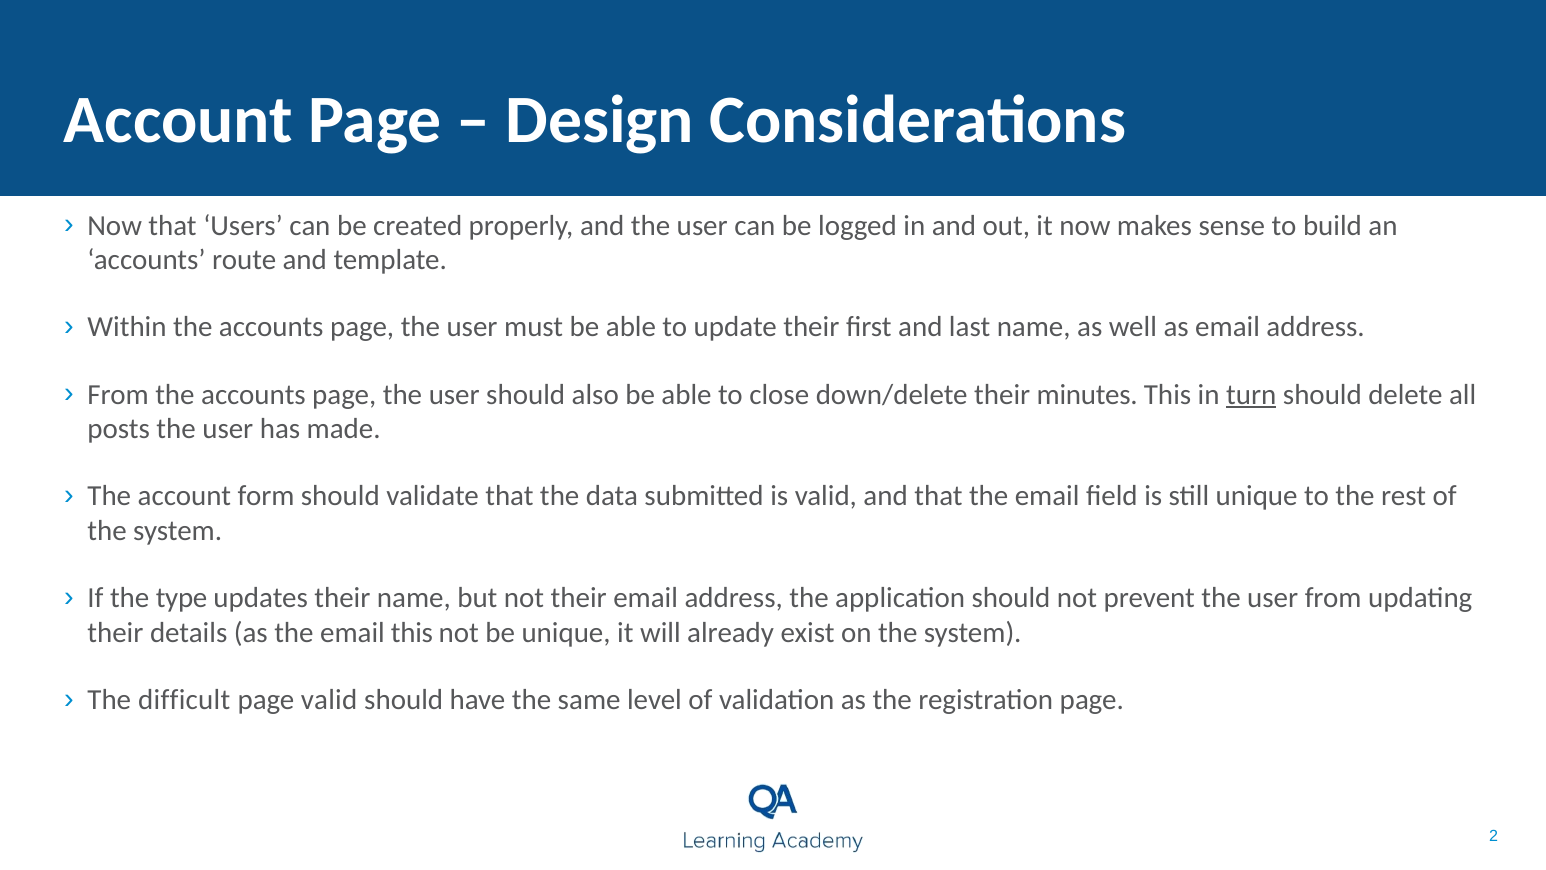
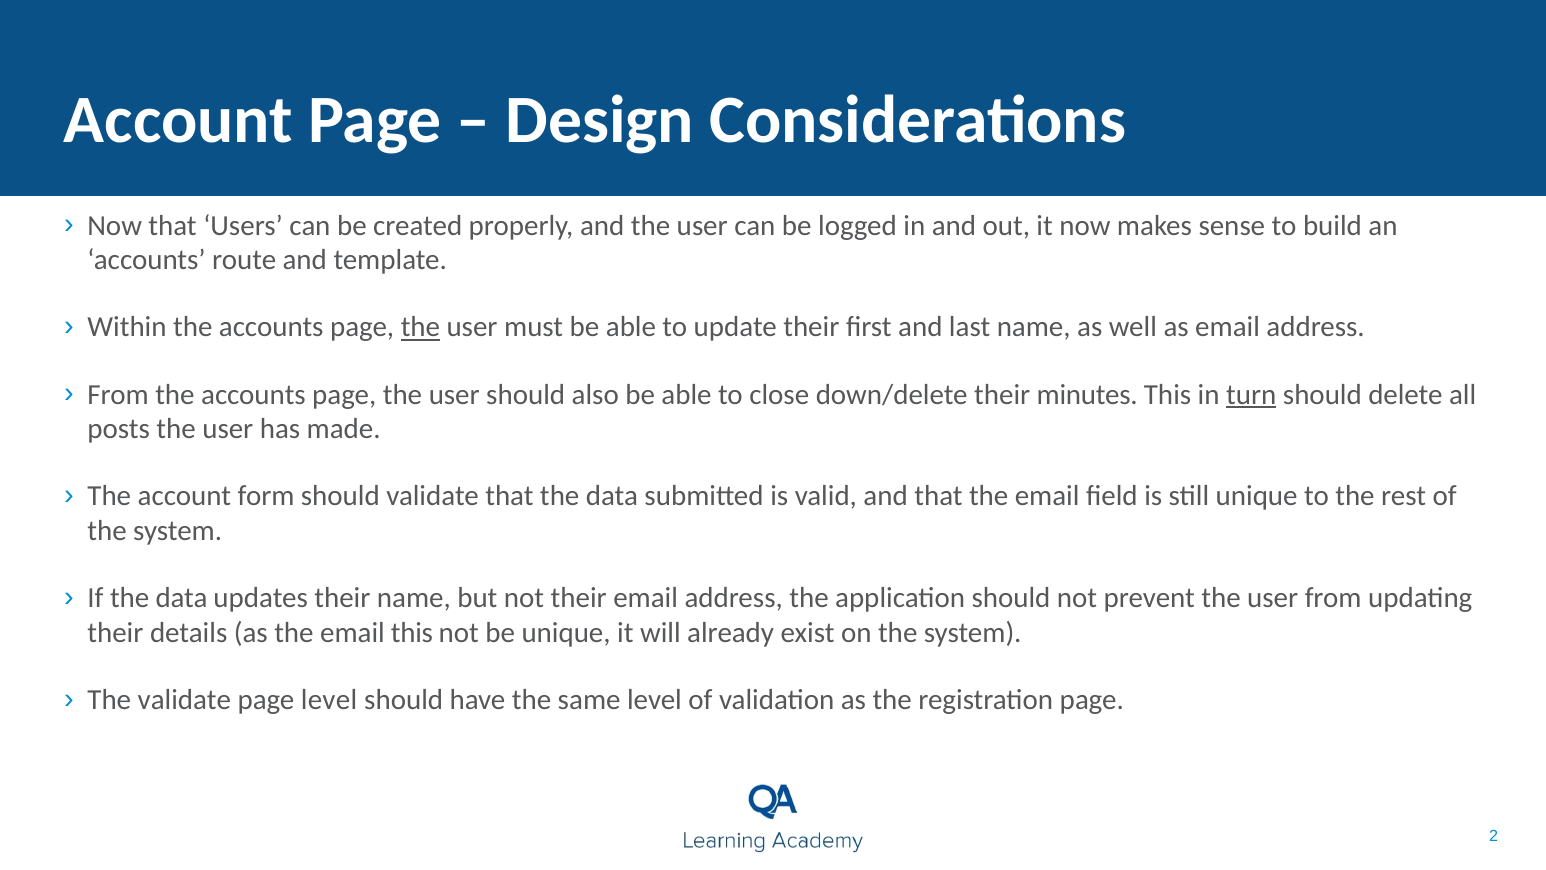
the at (420, 327) underline: none -> present
If the type: type -> data
The difficult: difficult -> validate
page valid: valid -> level
